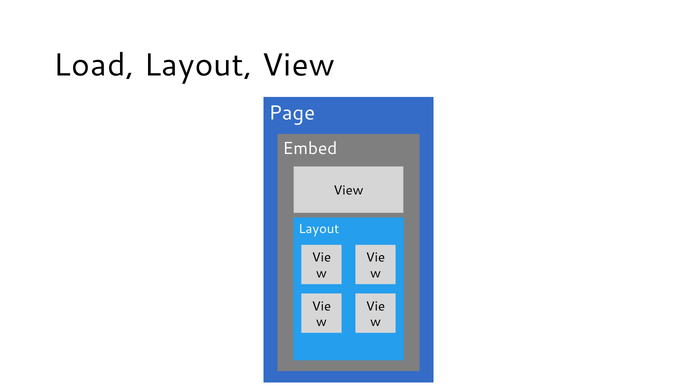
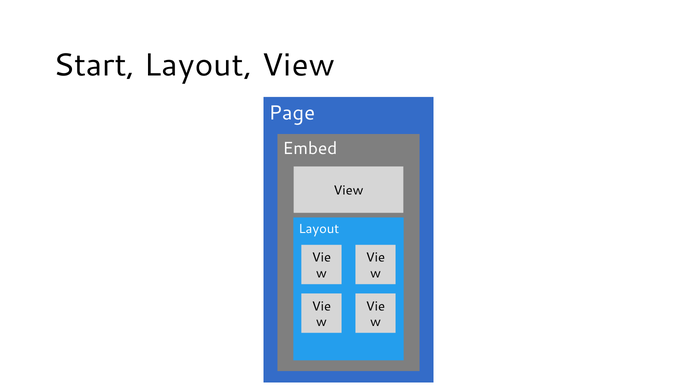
Load: Load -> Start
